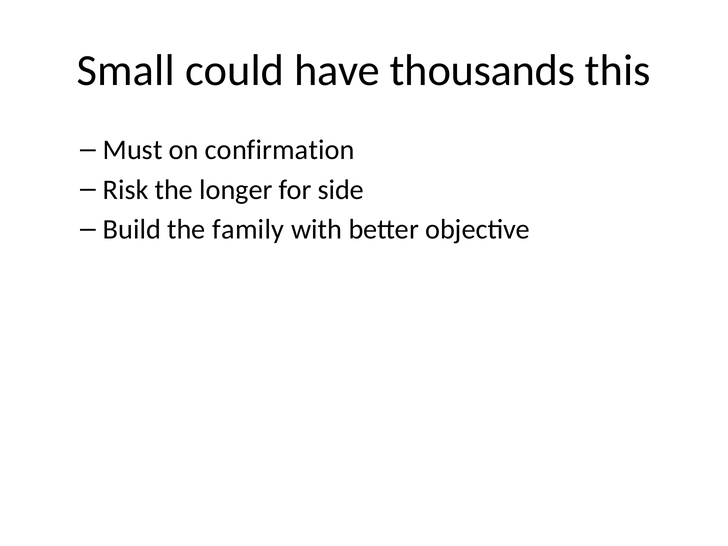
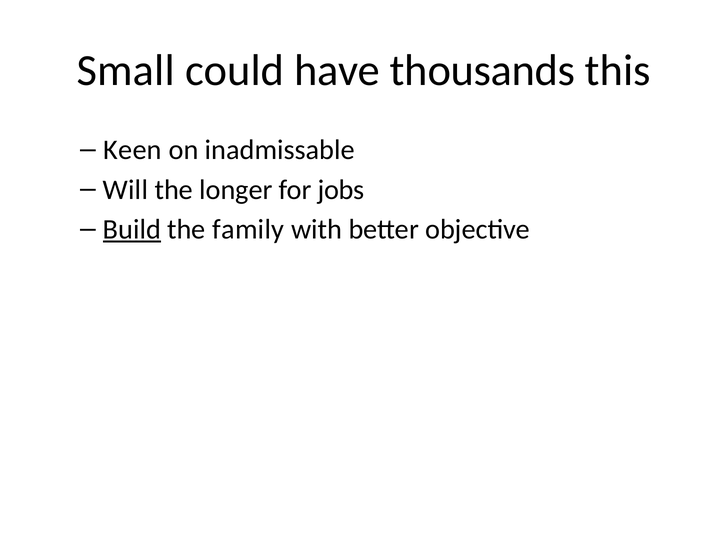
Must: Must -> Keen
confirmation: confirmation -> inadmissable
Risk: Risk -> Will
side: side -> jobs
Build underline: none -> present
